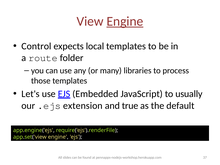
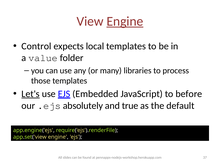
route: route -> value
Let's underline: none -> present
usually: usually -> before
extension: extension -> absolutely
